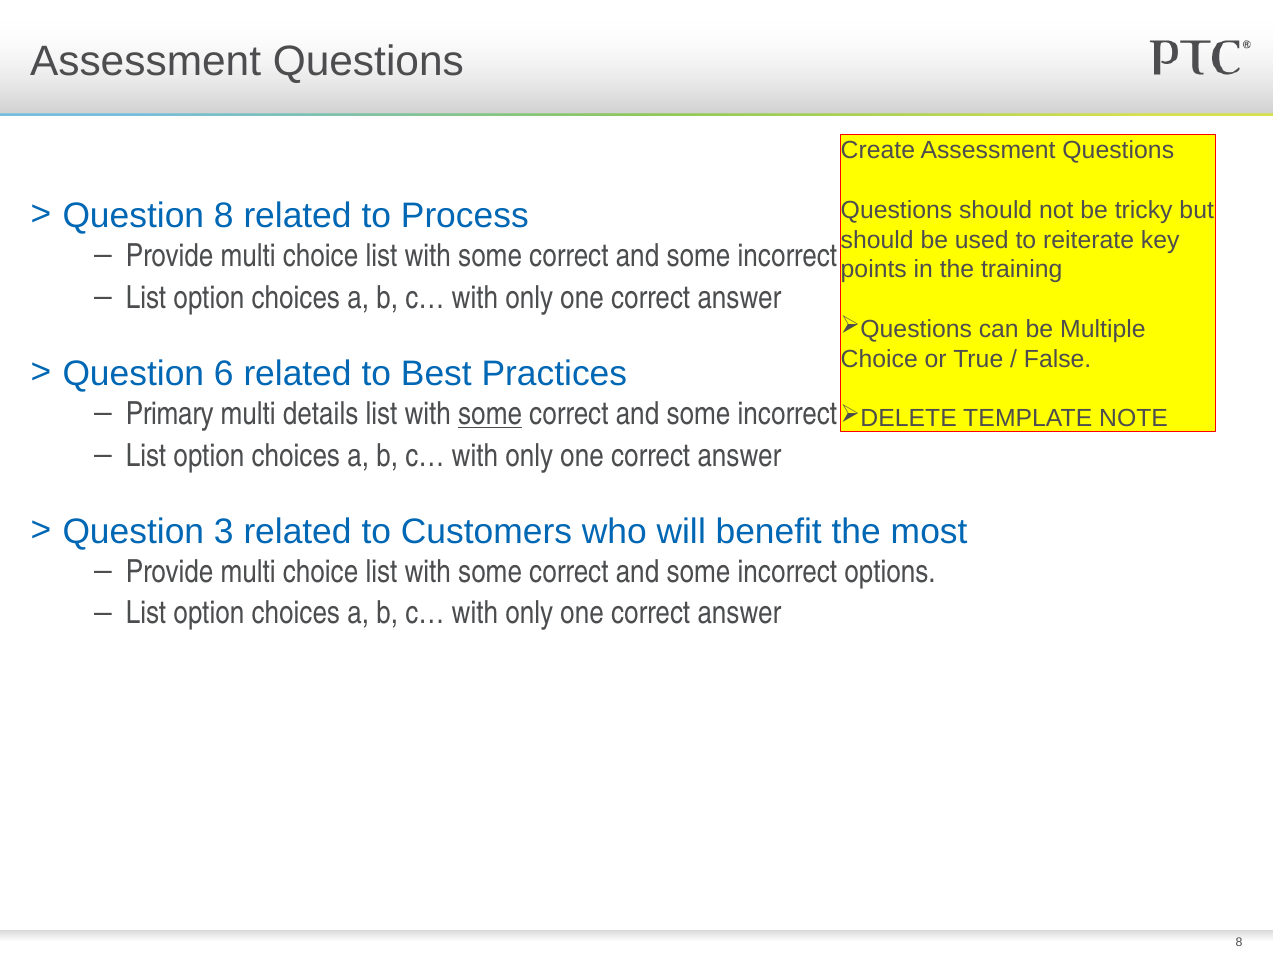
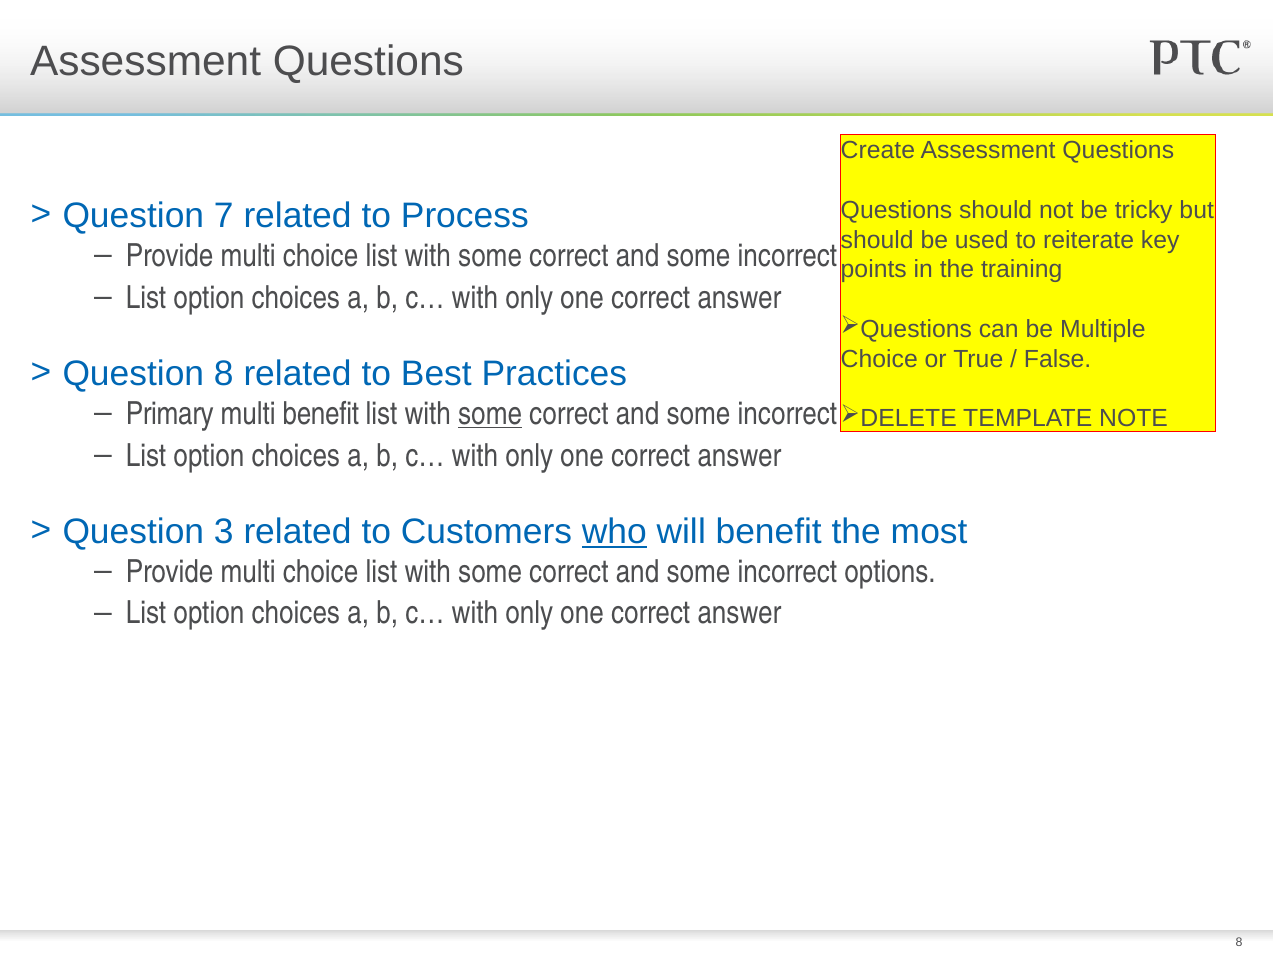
Question 8: 8 -> 7
Question 6: 6 -> 8
multi details: details -> benefit
who underline: none -> present
